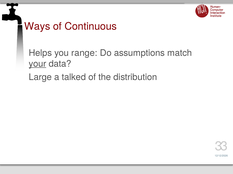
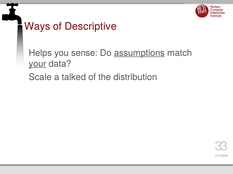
Continuous: Continuous -> Descriptive
range: range -> sense
assumptions underline: none -> present
Large: Large -> Scale
